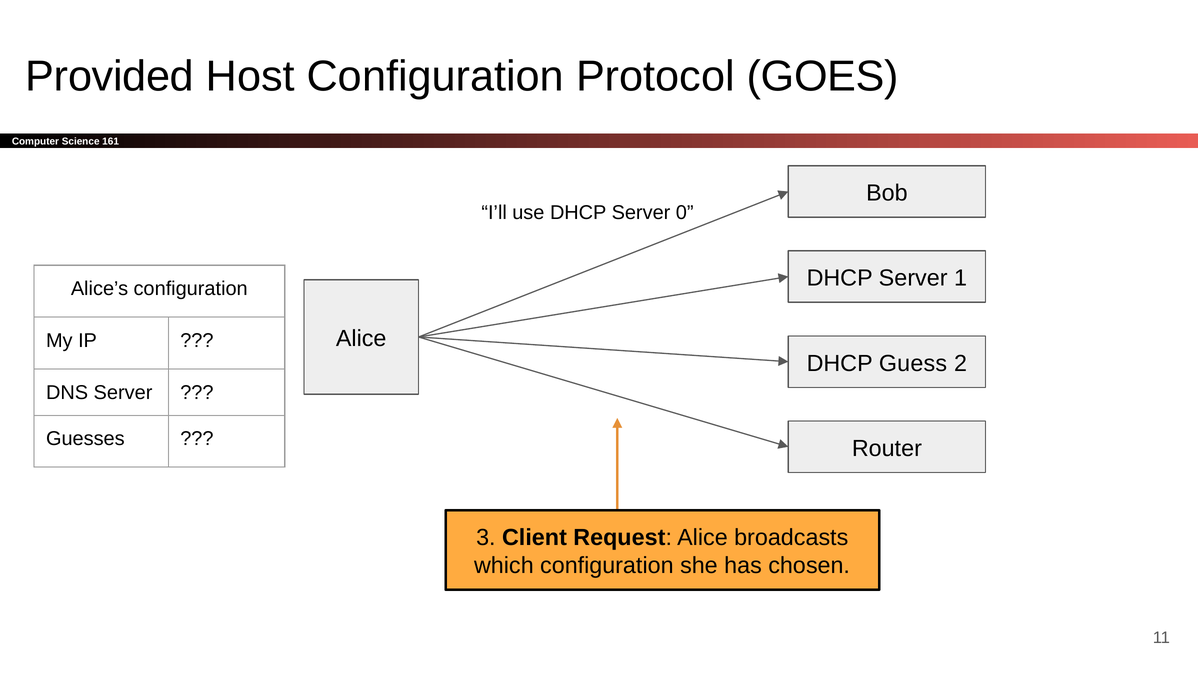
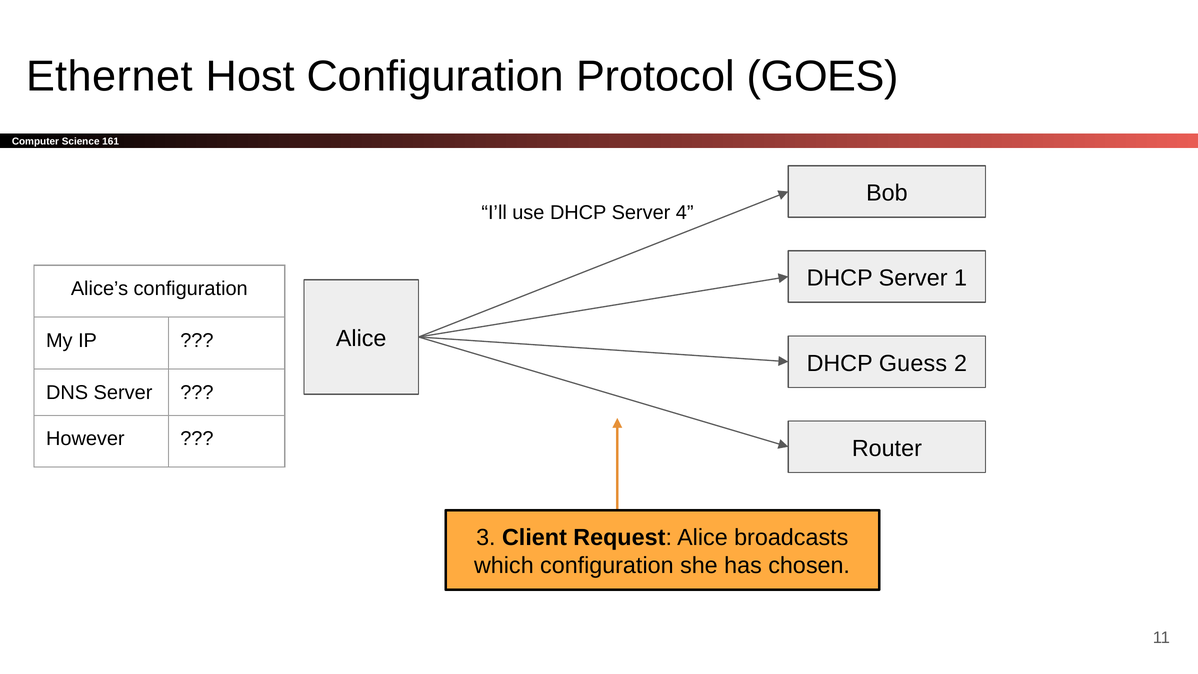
Provided: Provided -> Ethernet
0: 0 -> 4
Guesses: Guesses -> However
